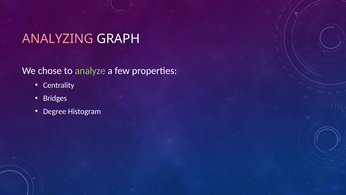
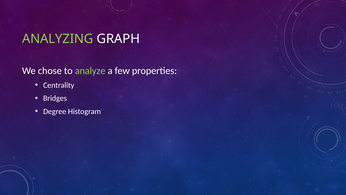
ANALYZING colour: pink -> light green
